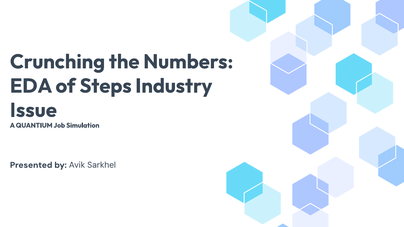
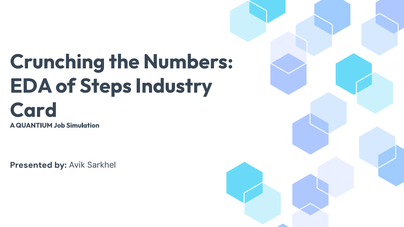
Issue: Issue -> Card
